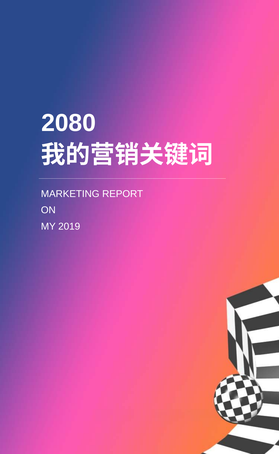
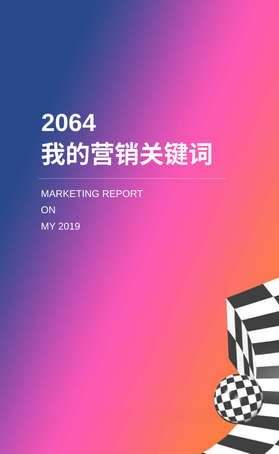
2080: 2080 -> 2064
